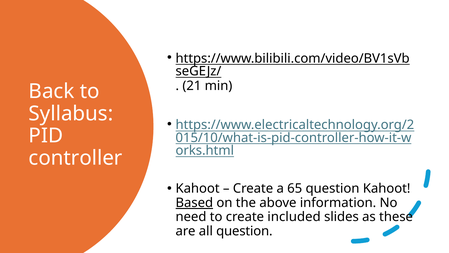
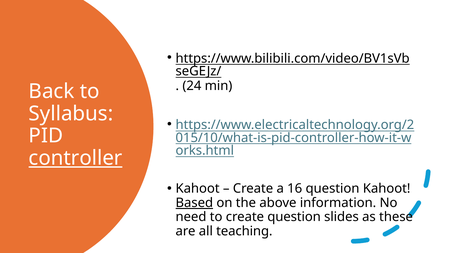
21: 21 -> 24
controller underline: none -> present
65: 65 -> 16
create included: included -> question
all question: question -> teaching
